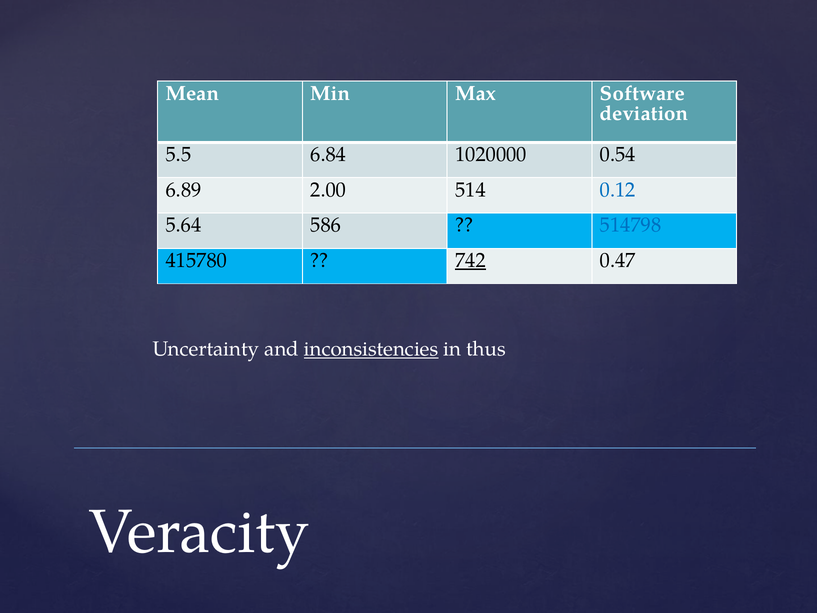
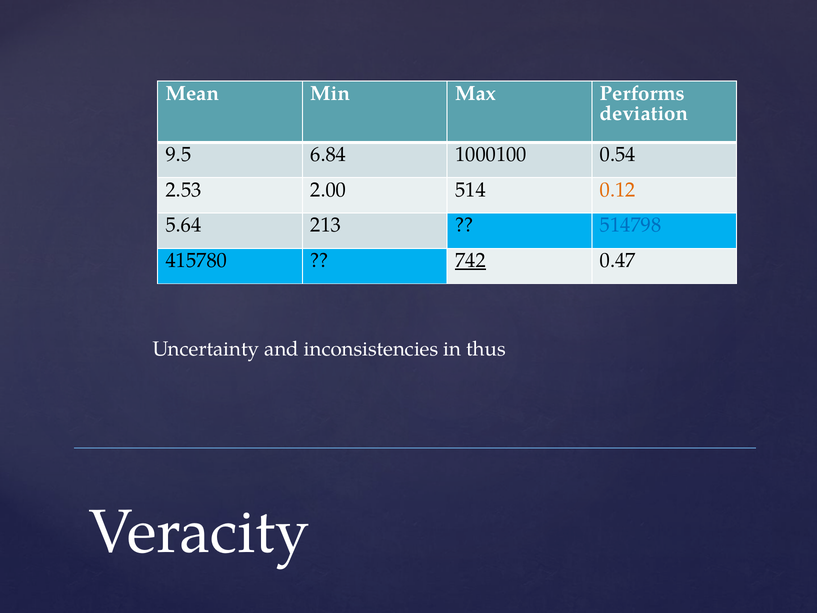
Software: Software -> Performs
5.5: 5.5 -> 9.5
1020000: 1020000 -> 1000100
6.89: 6.89 -> 2.53
0.12 colour: blue -> orange
586: 586 -> 213
inconsistencies underline: present -> none
